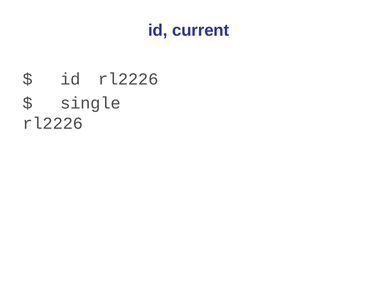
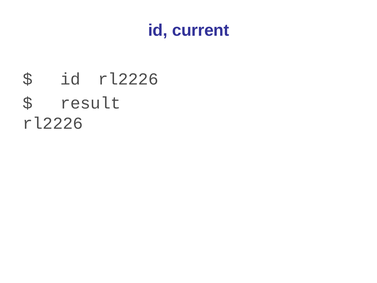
single: single -> result
